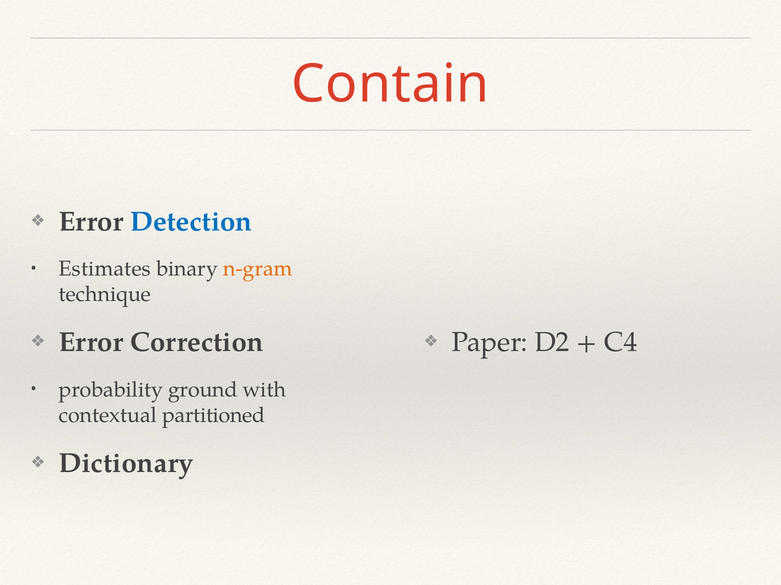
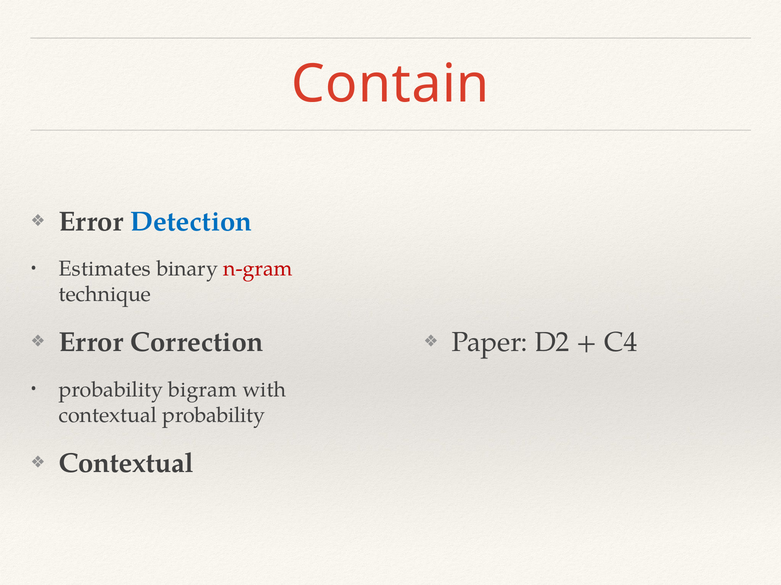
n-gram colour: orange -> red
ground: ground -> bigram
contextual partitioned: partitioned -> probability
Dictionary at (126, 464): Dictionary -> Contextual
